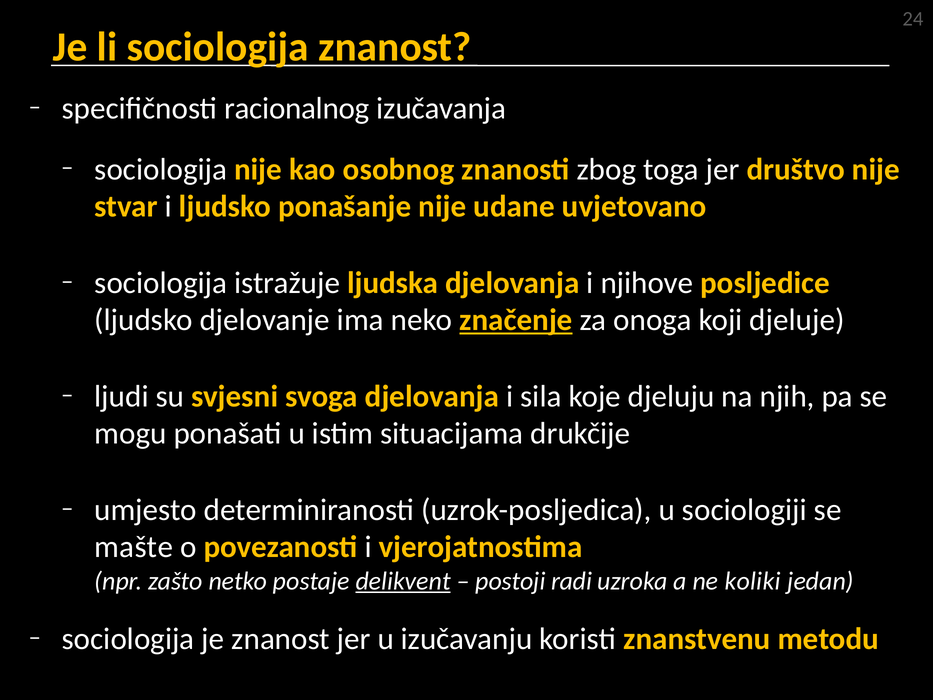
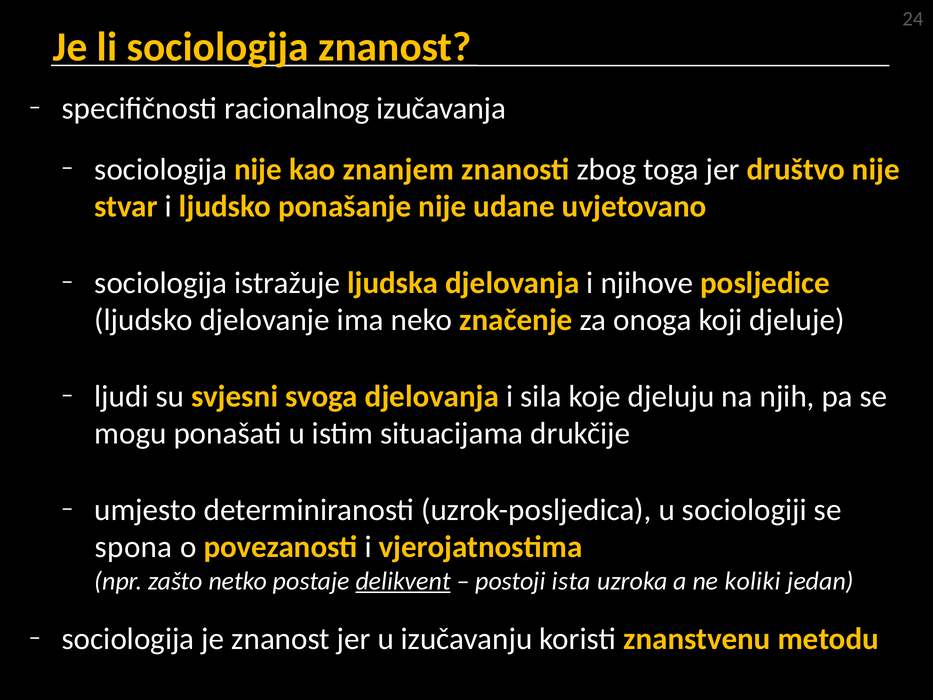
osobnog: osobnog -> znanjem
značenje underline: present -> none
mašte: mašte -> spona
radi: radi -> ista
